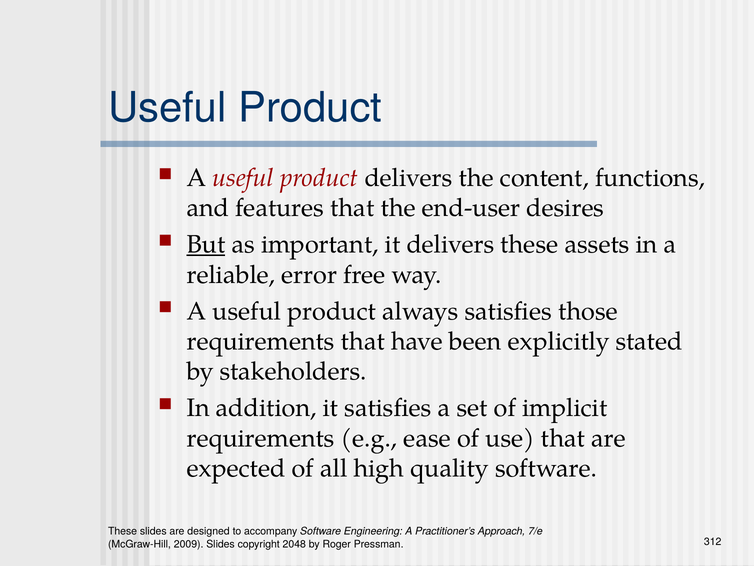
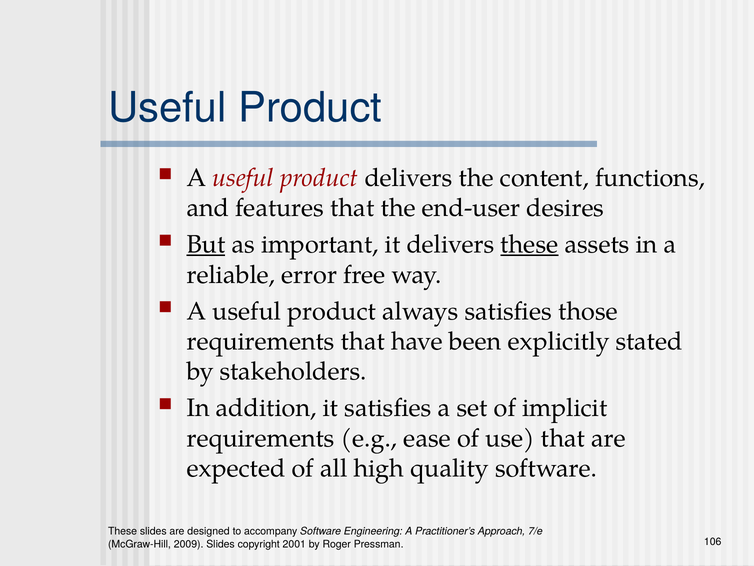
these at (529, 244) underline: none -> present
2048: 2048 -> 2001
312: 312 -> 106
